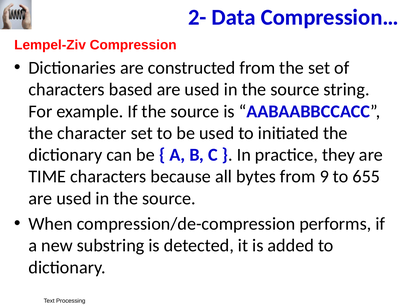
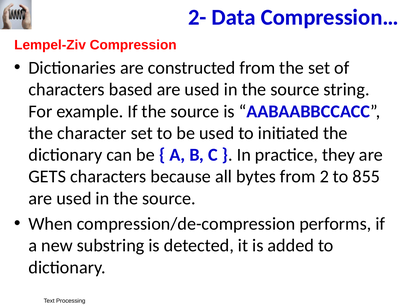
TIME: TIME -> GETS
9: 9 -> 2
655: 655 -> 855
